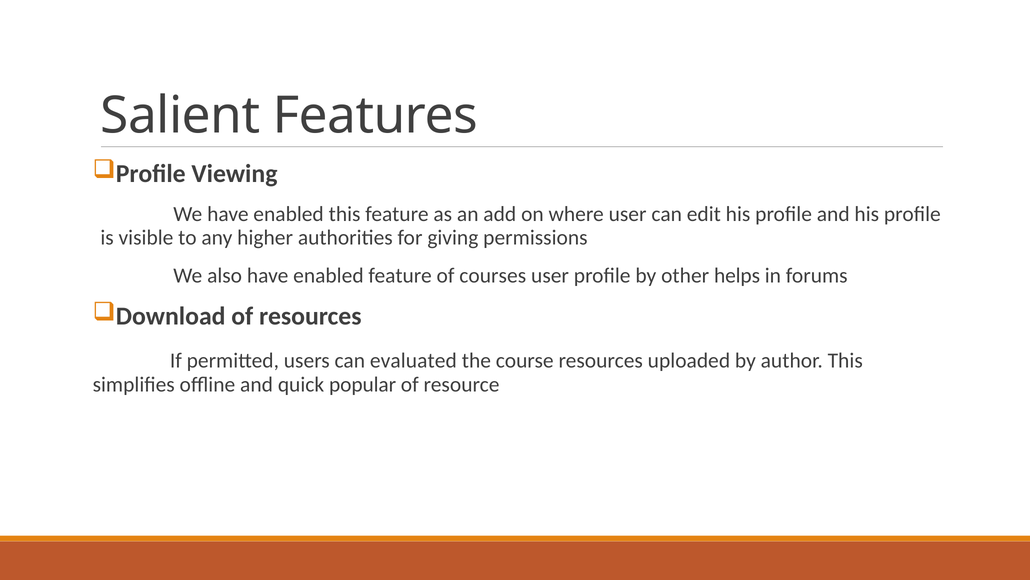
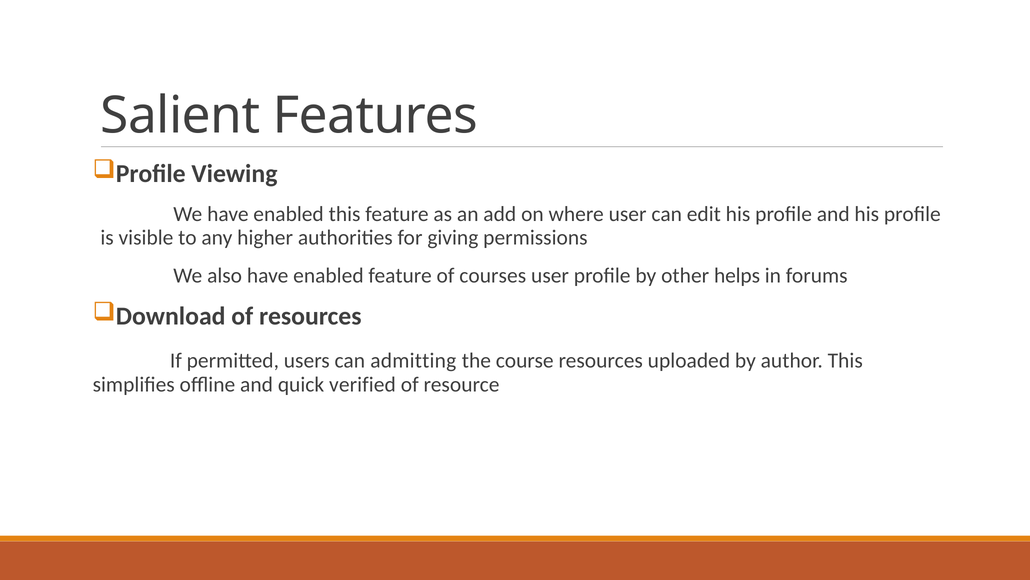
evaluated: evaluated -> admitting
popular: popular -> verified
